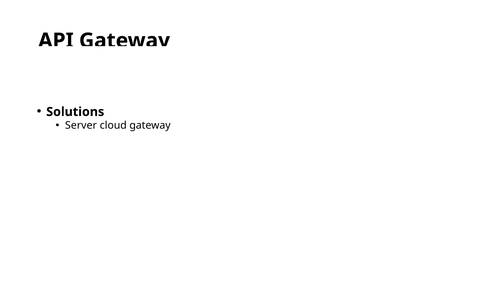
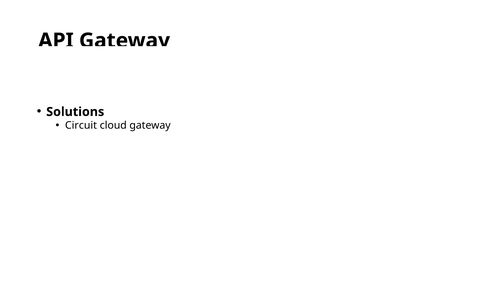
Server: Server -> Circuit
